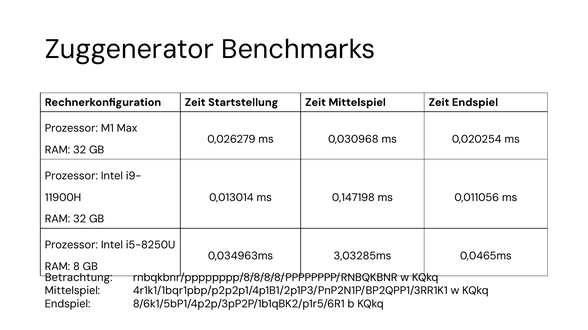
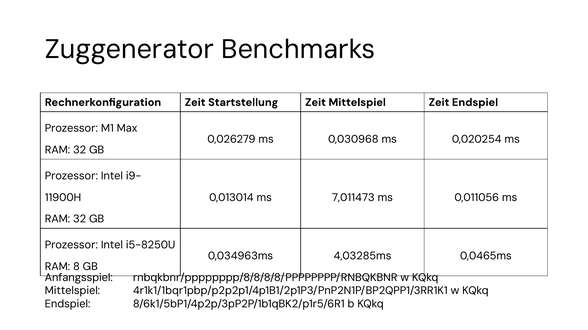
0,147198: 0,147198 -> 7,011473
3,03285ms: 3,03285ms -> 4,03285ms
Betrachtung: Betrachtung -> Anfangsspiel
